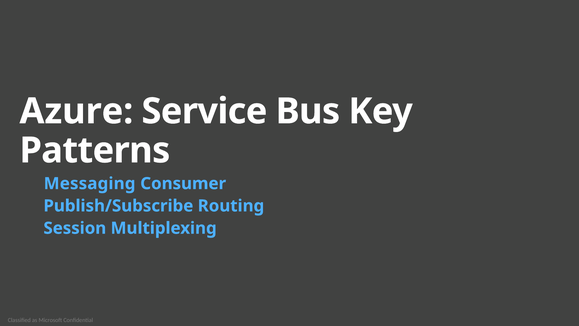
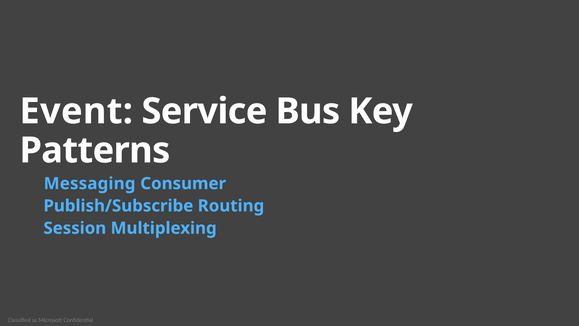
Azure: Azure -> Event
